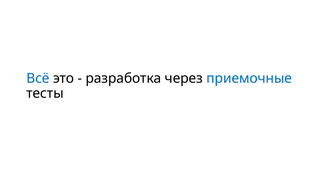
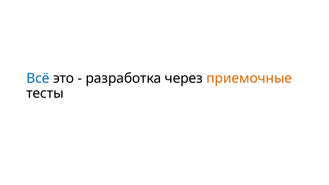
приемочные colour: blue -> orange
